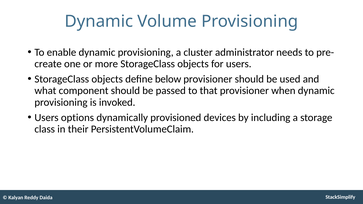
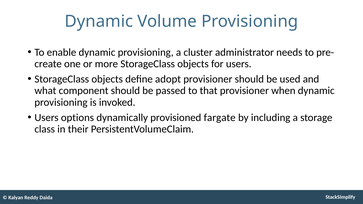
below: below -> adopt
devices: devices -> fargate
